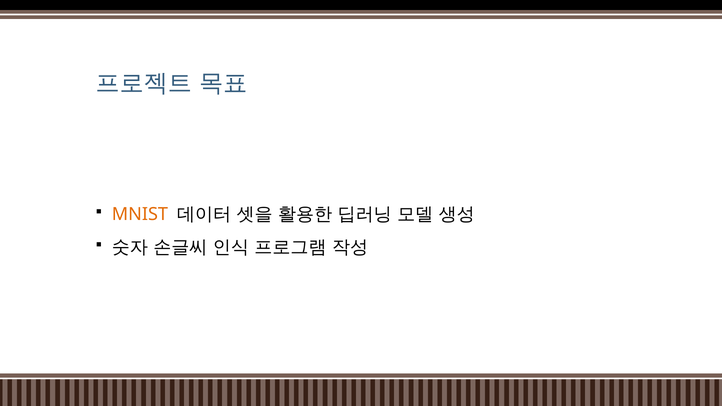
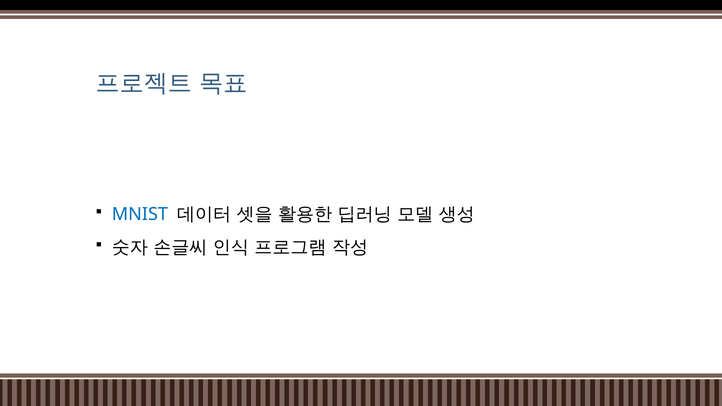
MNIST colour: orange -> blue
